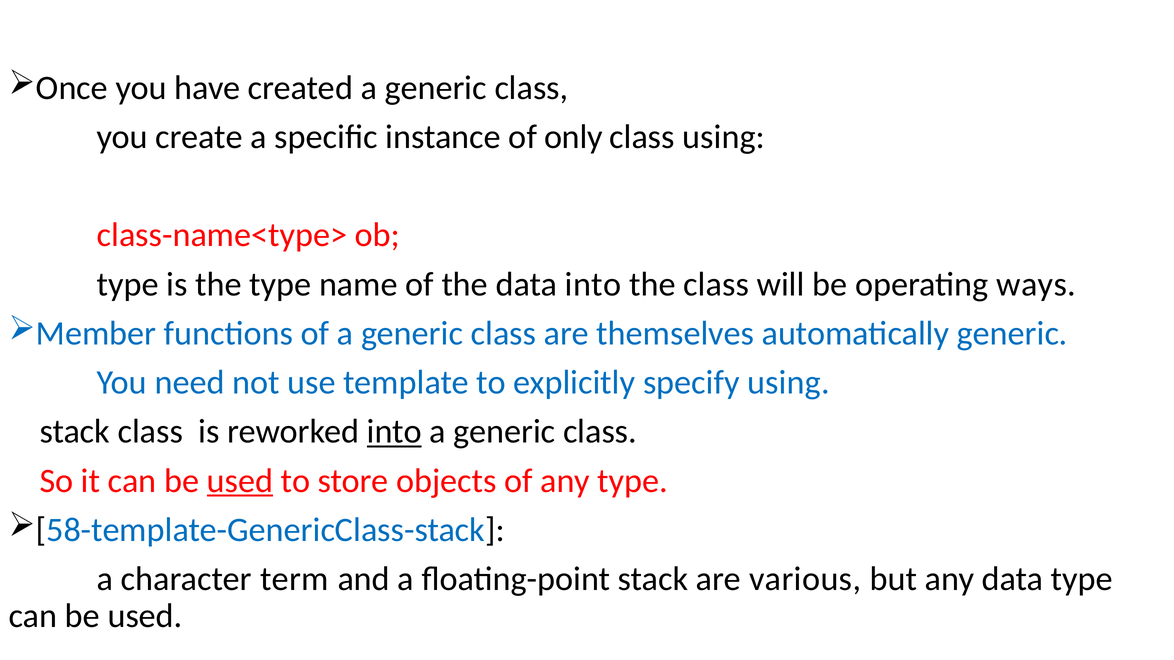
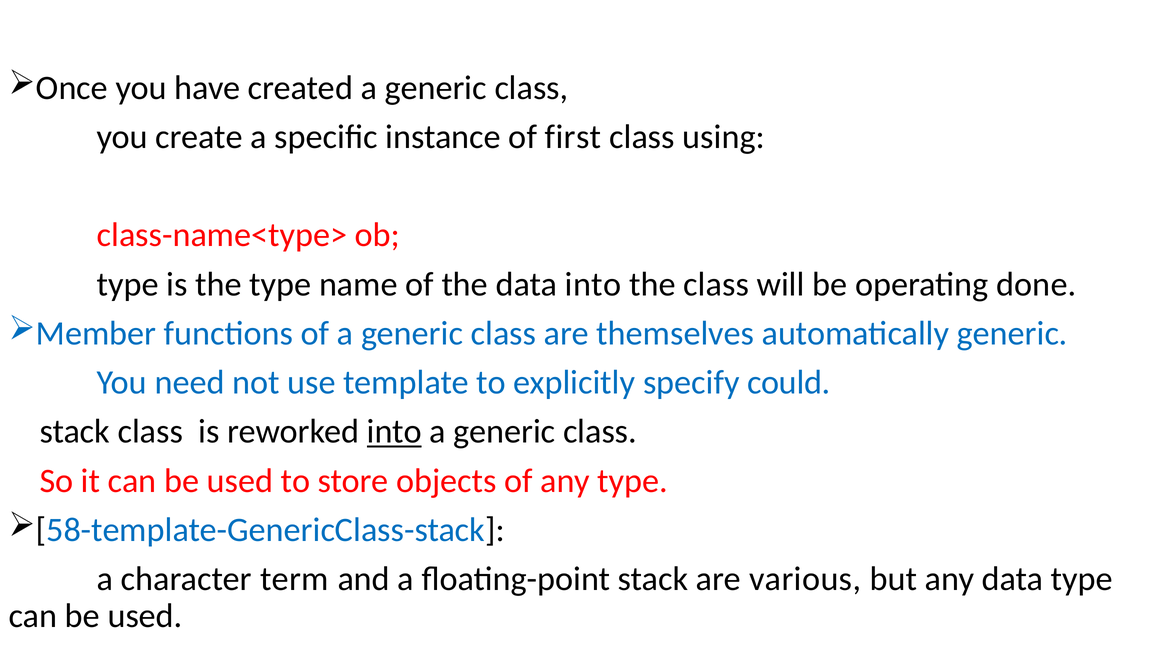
only: only -> first
ways: ways -> done
specify using: using -> could
used at (240, 481) underline: present -> none
